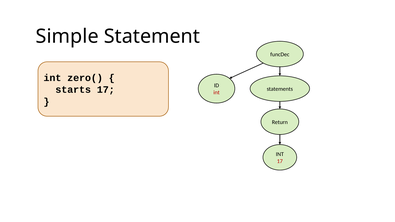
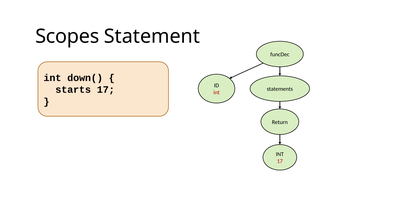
Simple: Simple -> Scopes
zero(: zero( -> down(
